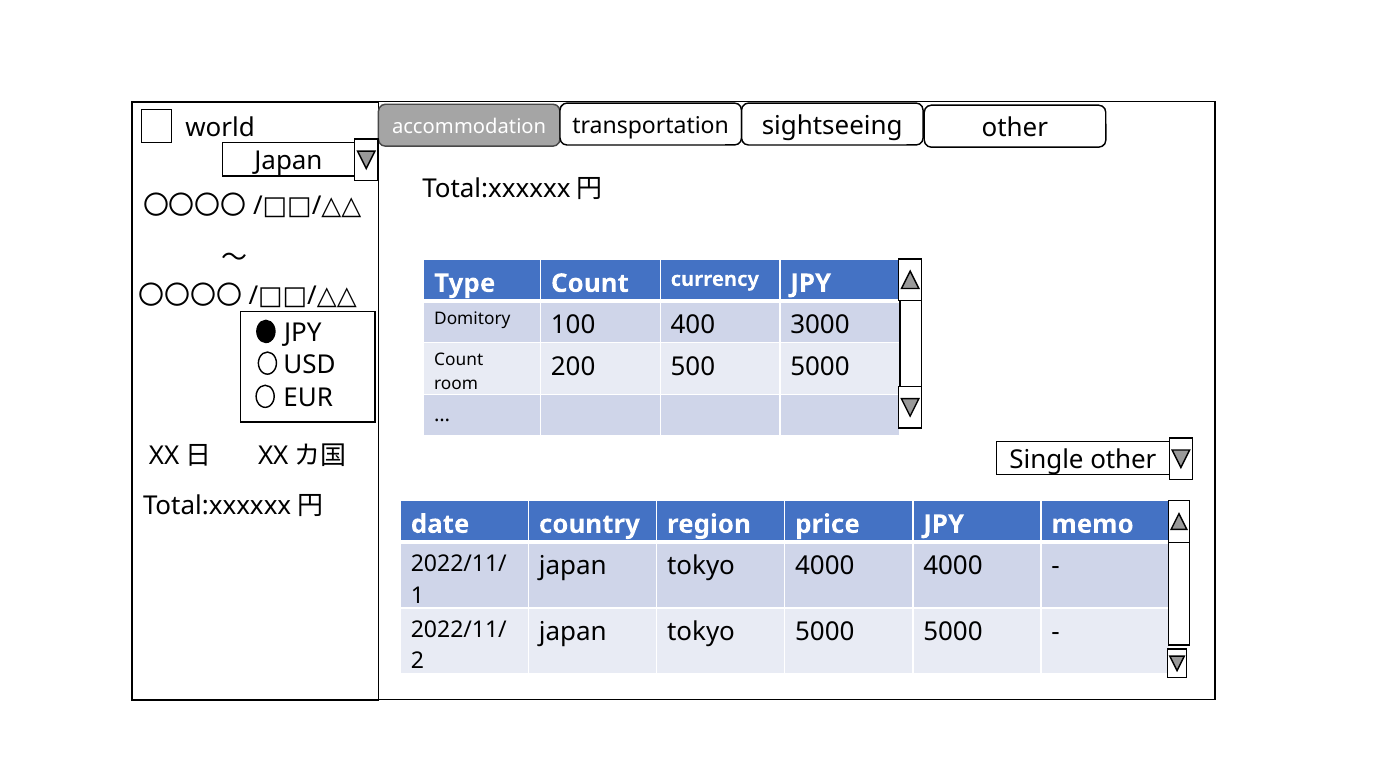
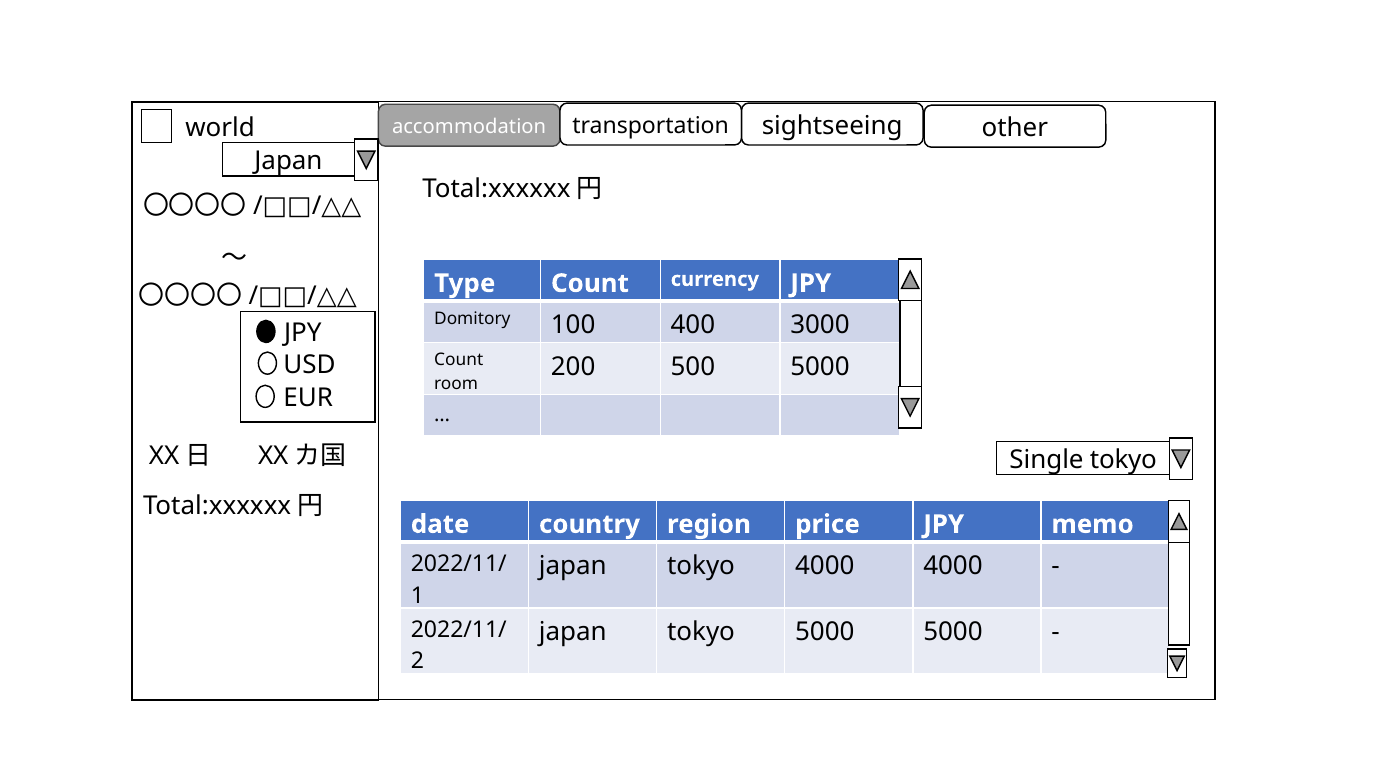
Single other: other -> tokyo
